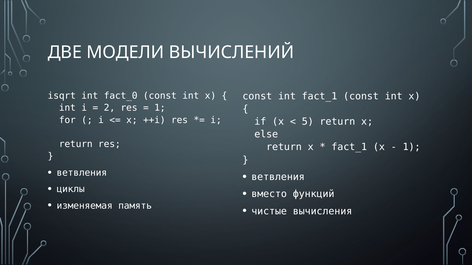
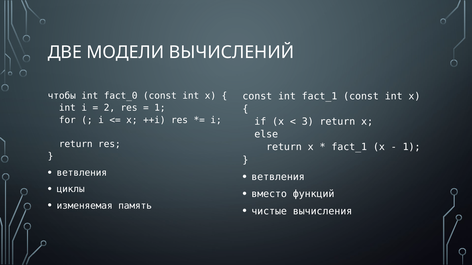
isqrt: isqrt -> чтобы
5: 5 -> 3
